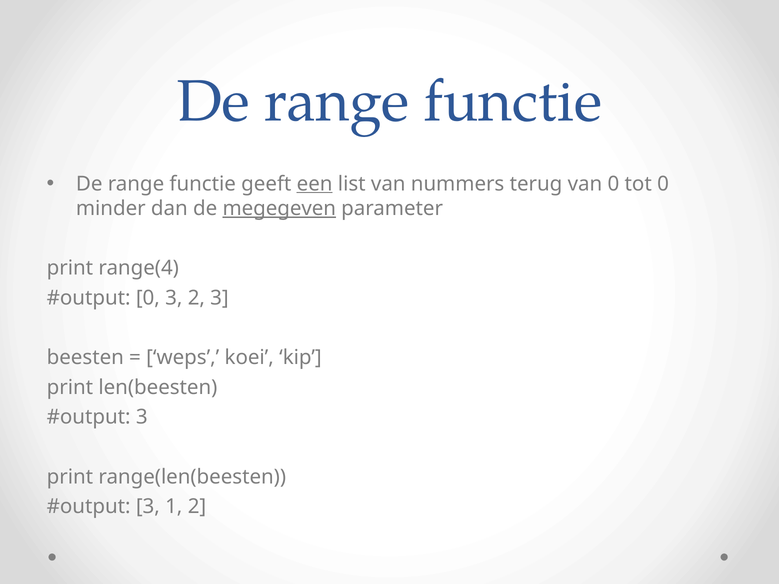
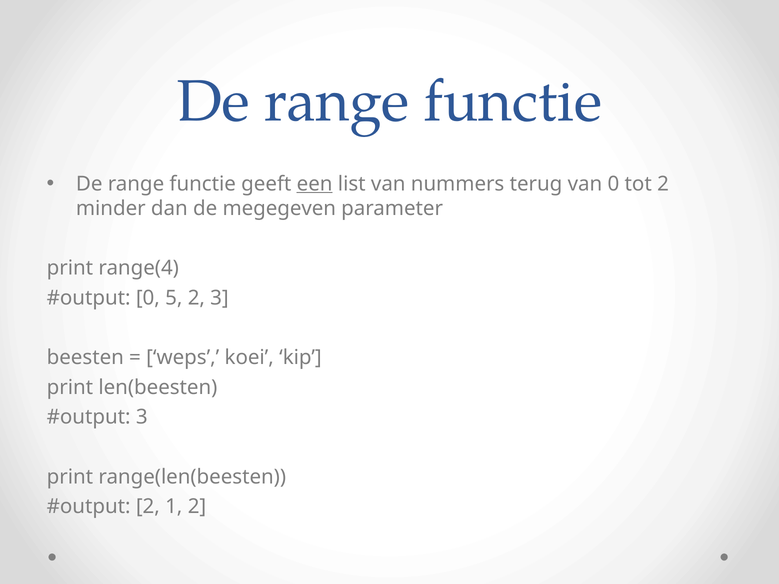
tot 0: 0 -> 2
megegeven underline: present -> none
0 3: 3 -> 5
3 at (148, 507): 3 -> 2
